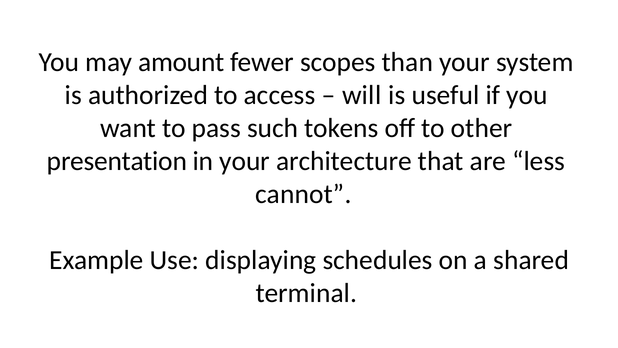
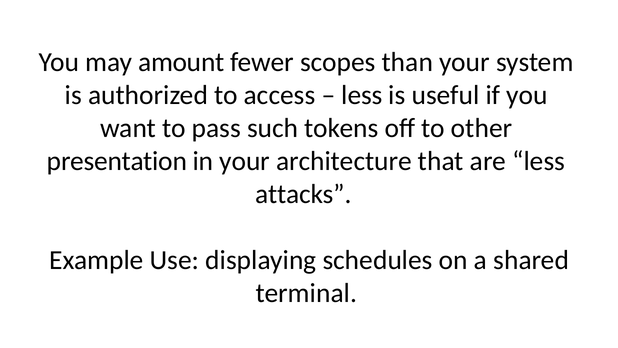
will at (362, 95): will -> less
cannot: cannot -> attacks
